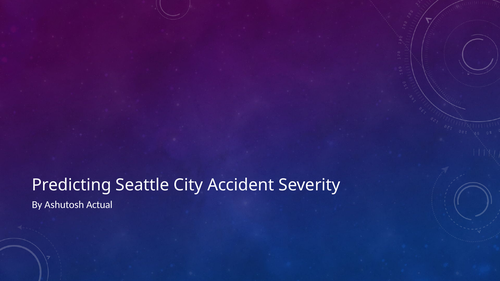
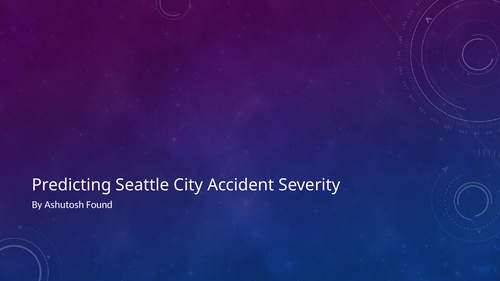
Actual: Actual -> Found
